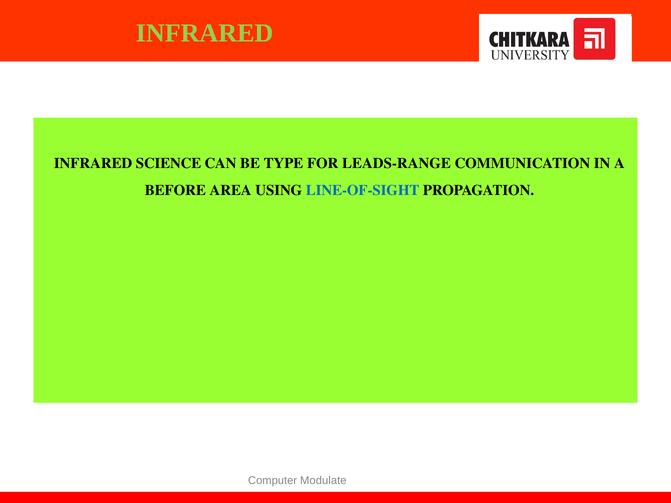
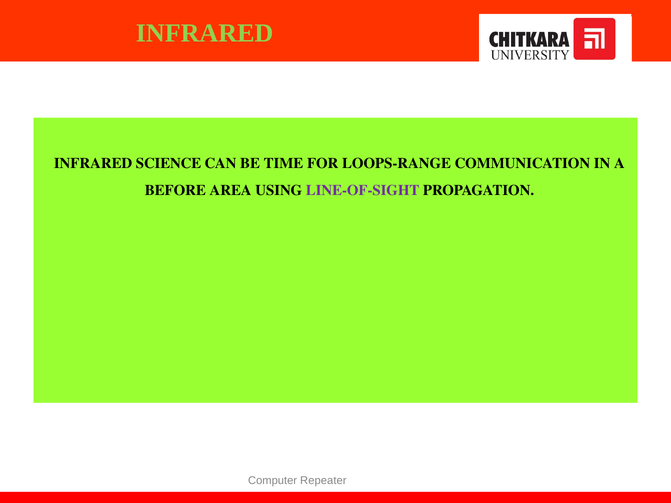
TYPE: TYPE -> TIME
LEADS-RANGE: LEADS-RANGE -> LOOPS-RANGE
LINE-OF-SIGHT colour: blue -> purple
Modulate: Modulate -> Repeater
